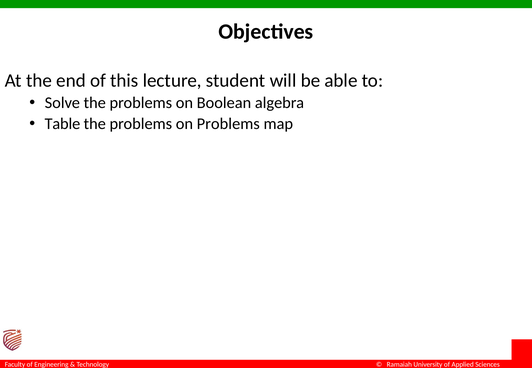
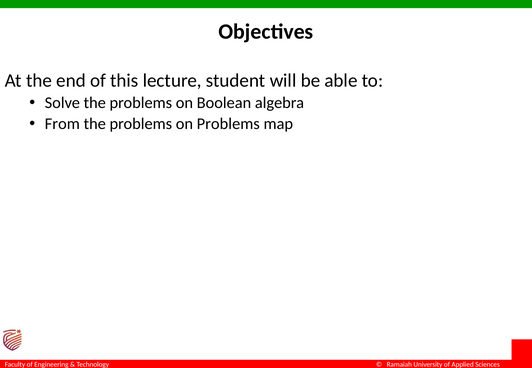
Table: Table -> From
